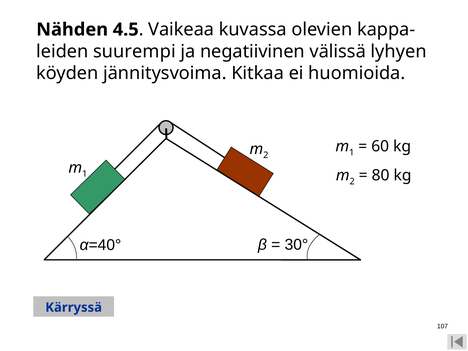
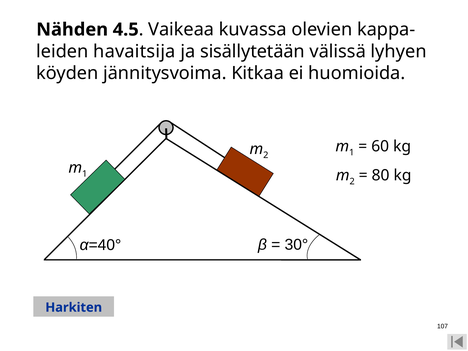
suurempi: suurempi -> havaitsija
negatiivinen: negatiivinen -> sisällytetään
Kärryssä: Kärryssä -> Harkiten
